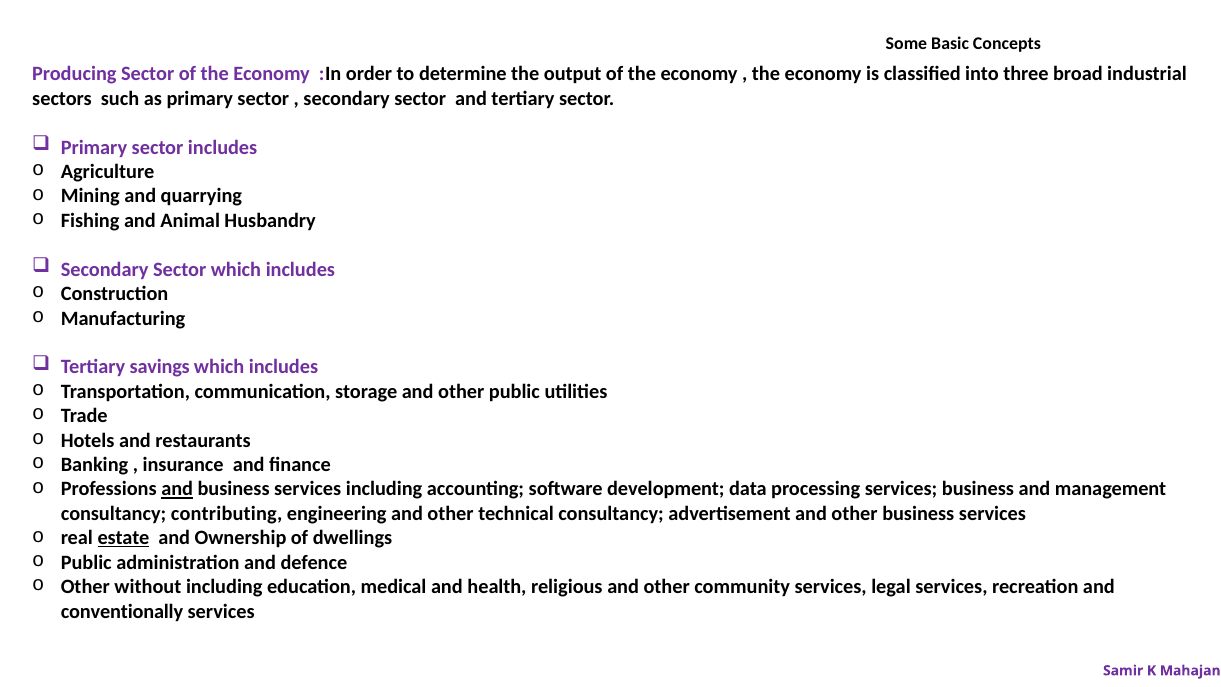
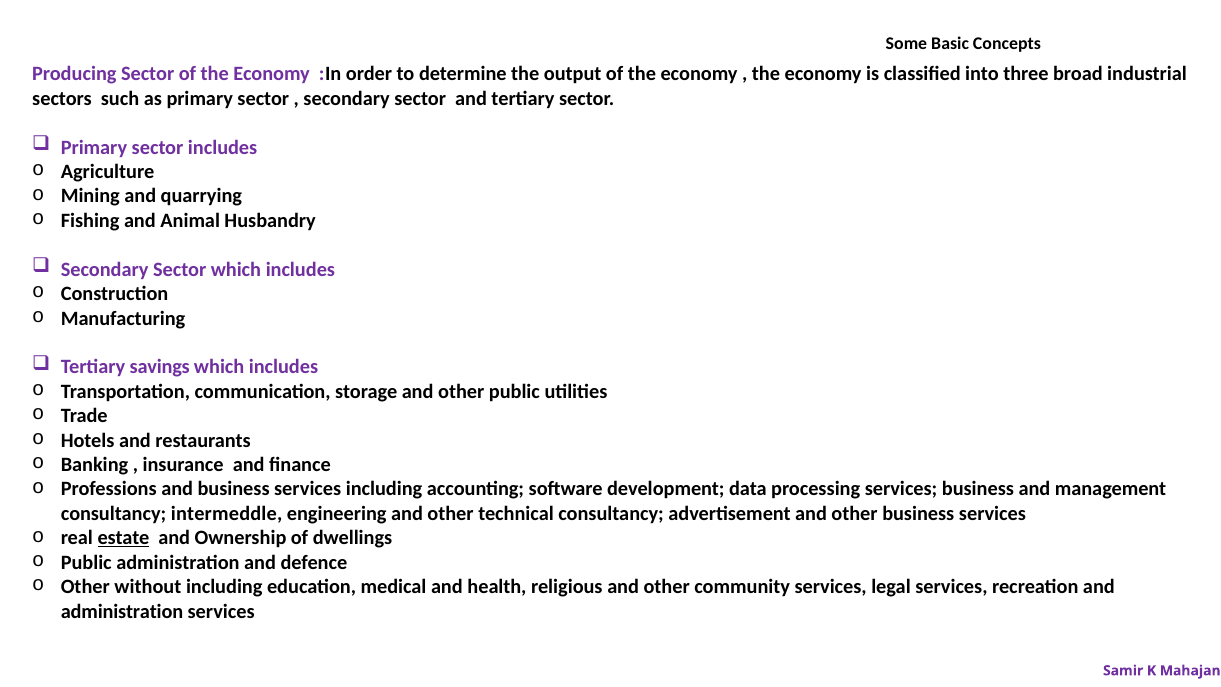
and at (177, 489) underline: present -> none
contributing: contributing -> intermeddle
conventionally at (122, 611): conventionally -> administration
